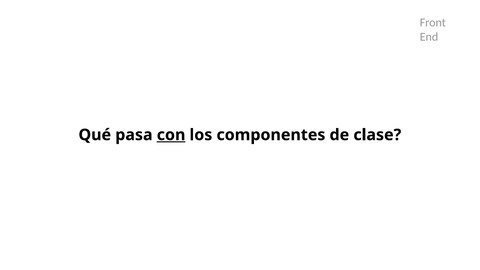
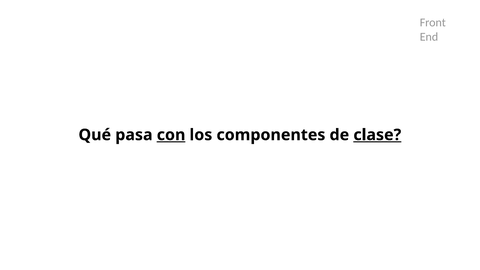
clase underline: none -> present
